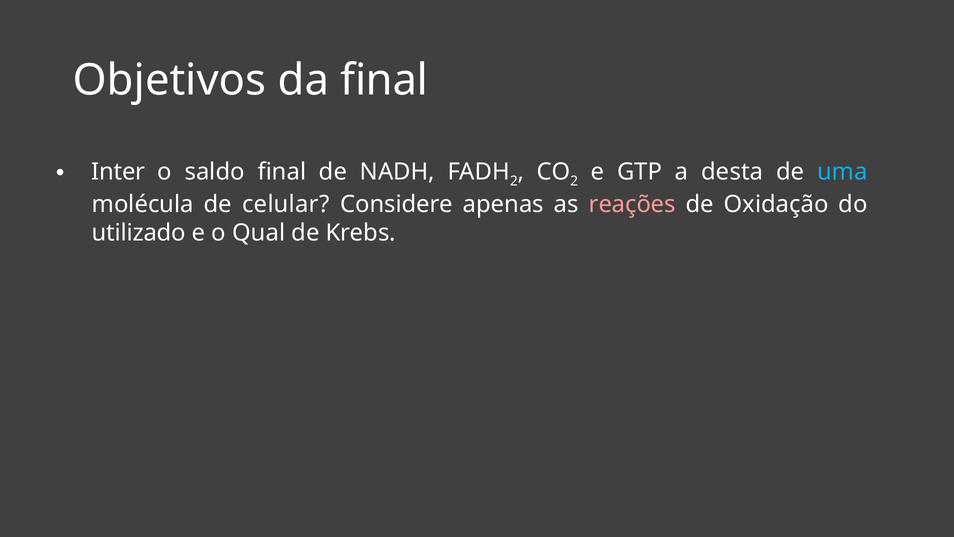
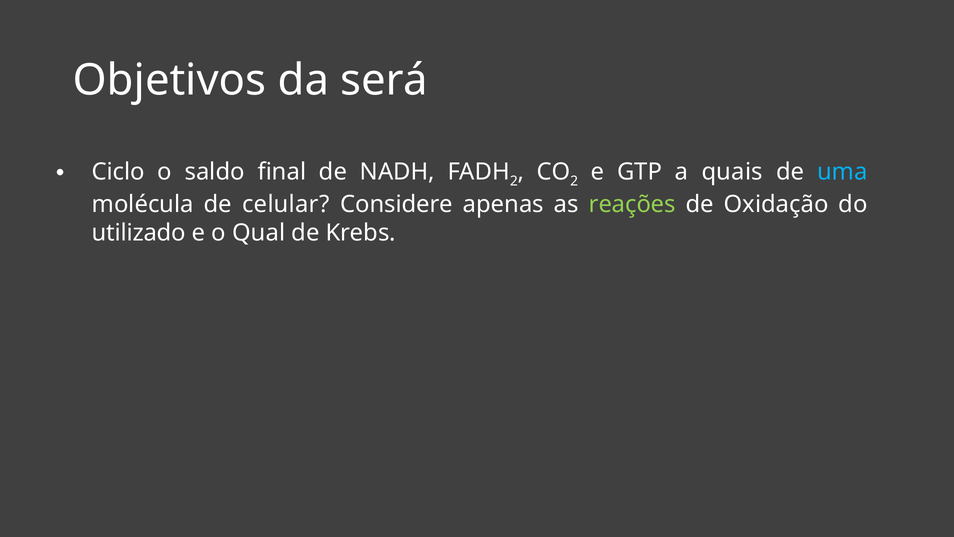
da final: final -> será
Inter: Inter -> Ciclo
desta: desta -> quais
reações colour: pink -> light green
